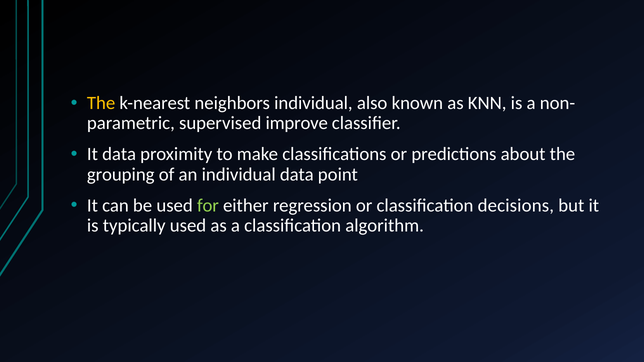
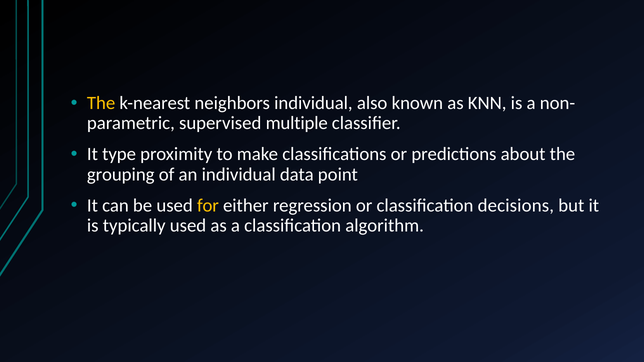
improve: improve -> multiple
It data: data -> type
for colour: light green -> yellow
